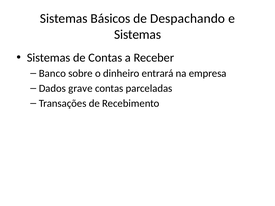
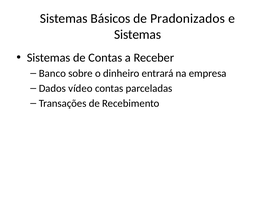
Despachando: Despachando -> Pradonizados
grave: grave -> vídeo
